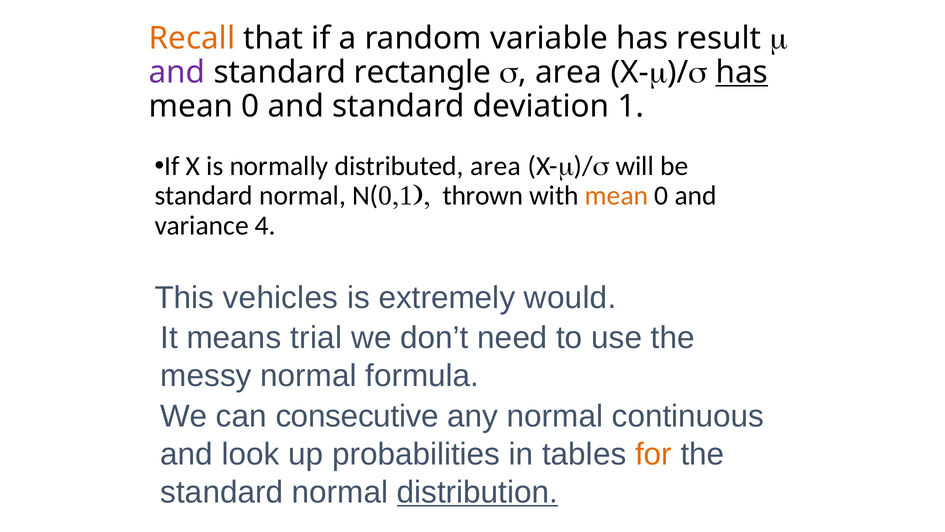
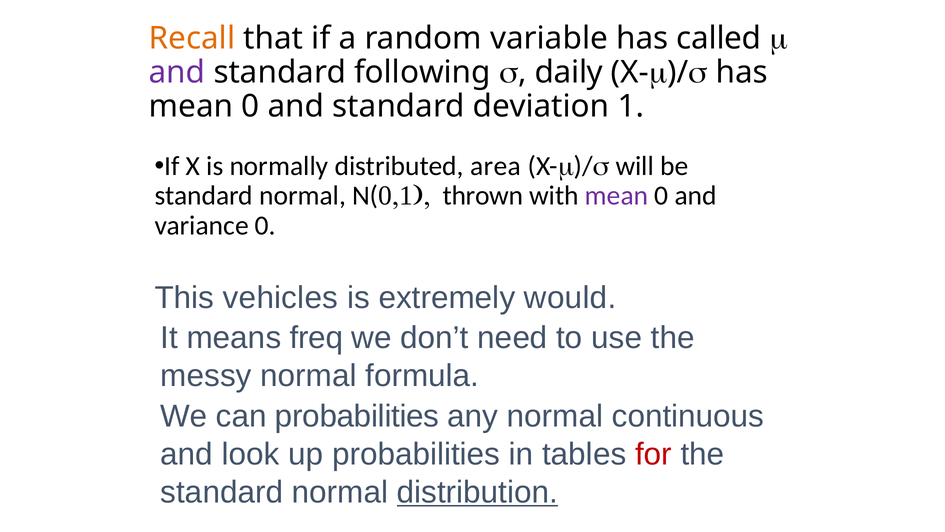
result: result -> called
rectangle: rectangle -> following
area at (569, 72): area -> daily
has at (742, 72) underline: present -> none
mean at (617, 196) colour: orange -> purple
variance 4: 4 -> 0
trial: trial -> freq
can consecutive: consecutive -> probabilities
for colour: orange -> red
